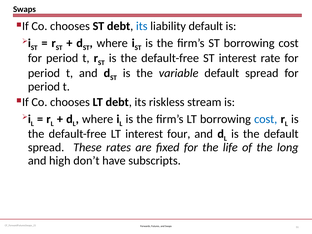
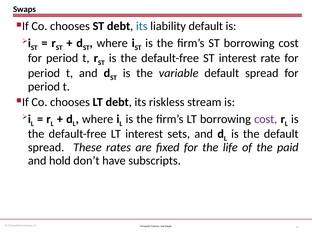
cost at (266, 119) colour: blue -> purple
four: four -> sets
long: long -> paid
high: high -> hold
